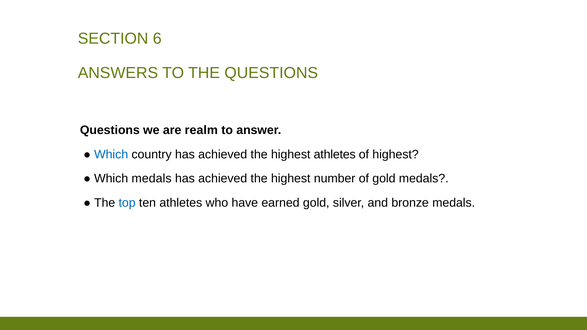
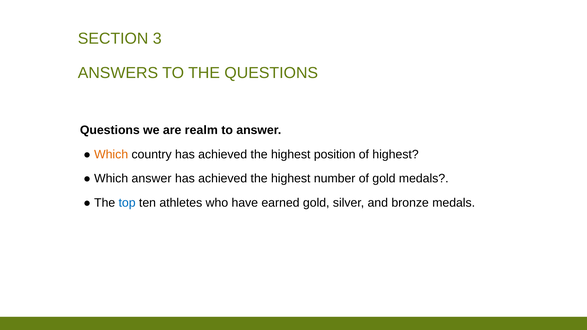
6: 6 -> 3
Which at (111, 154) colour: blue -> orange
highest athletes: athletes -> position
Which medals: medals -> answer
